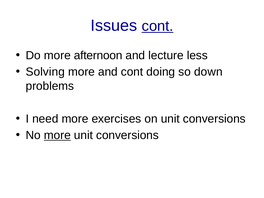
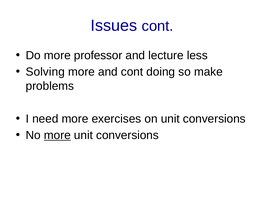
cont at (158, 26) underline: present -> none
afternoon: afternoon -> professor
down: down -> make
